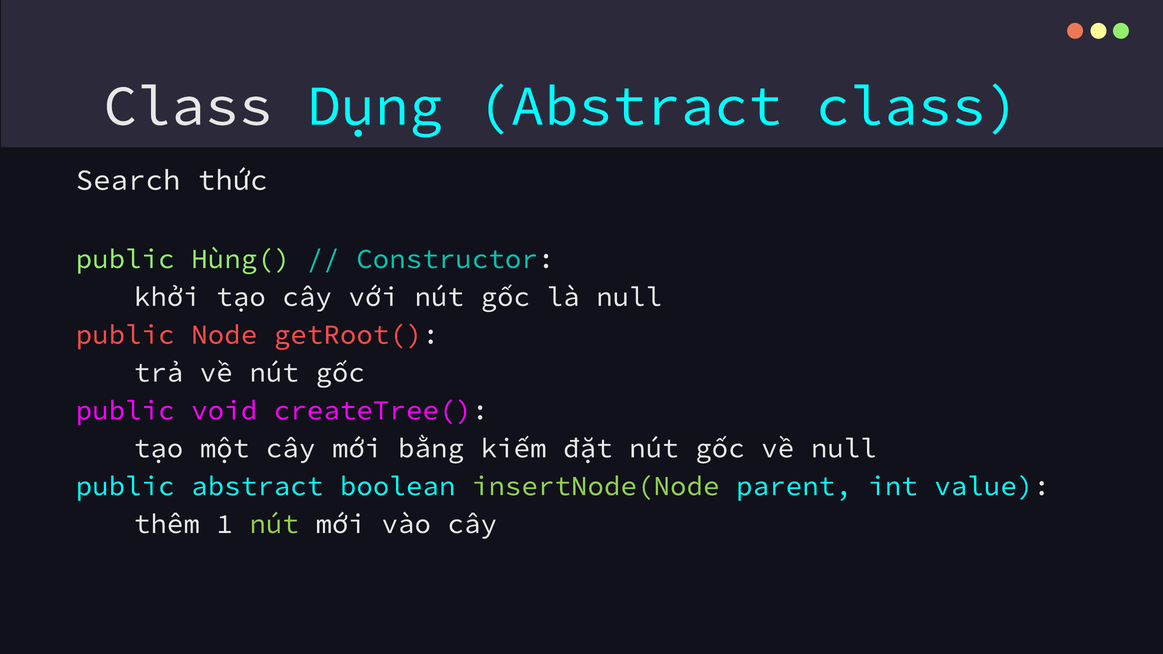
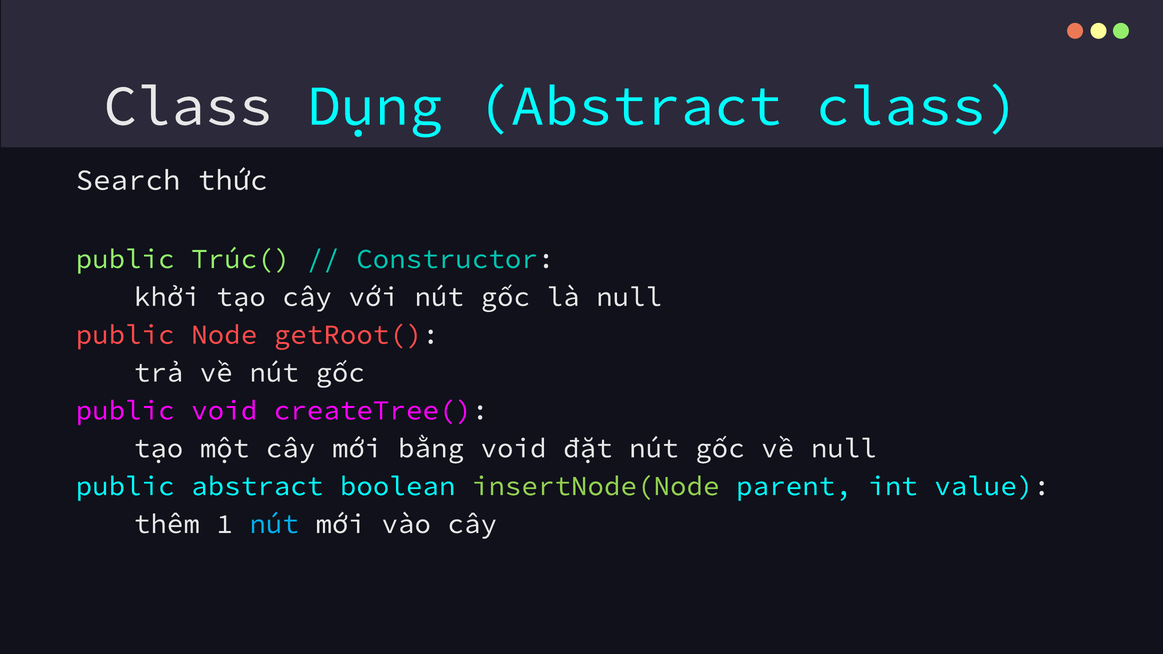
Hùng(: Hùng( -> Trúc(
bằng kiếm: kiếm -> void
nút at (274, 524) colour: light green -> light blue
